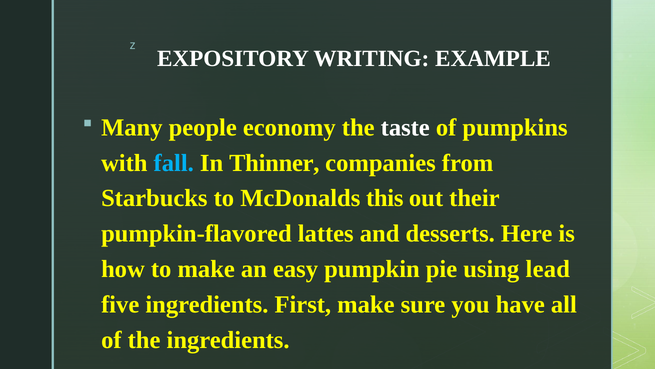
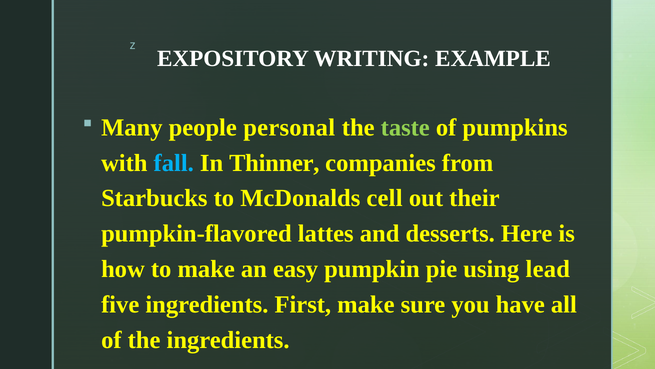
economy: economy -> personal
taste colour: white -> light green
this: this -> cell
